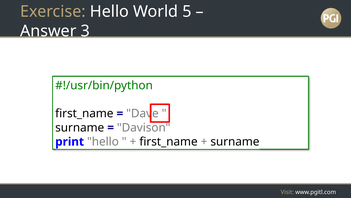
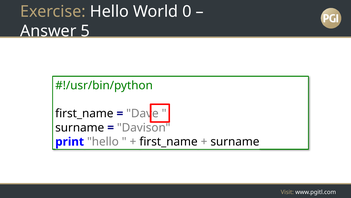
5: 5 -> 0
3: 3 -> 5
